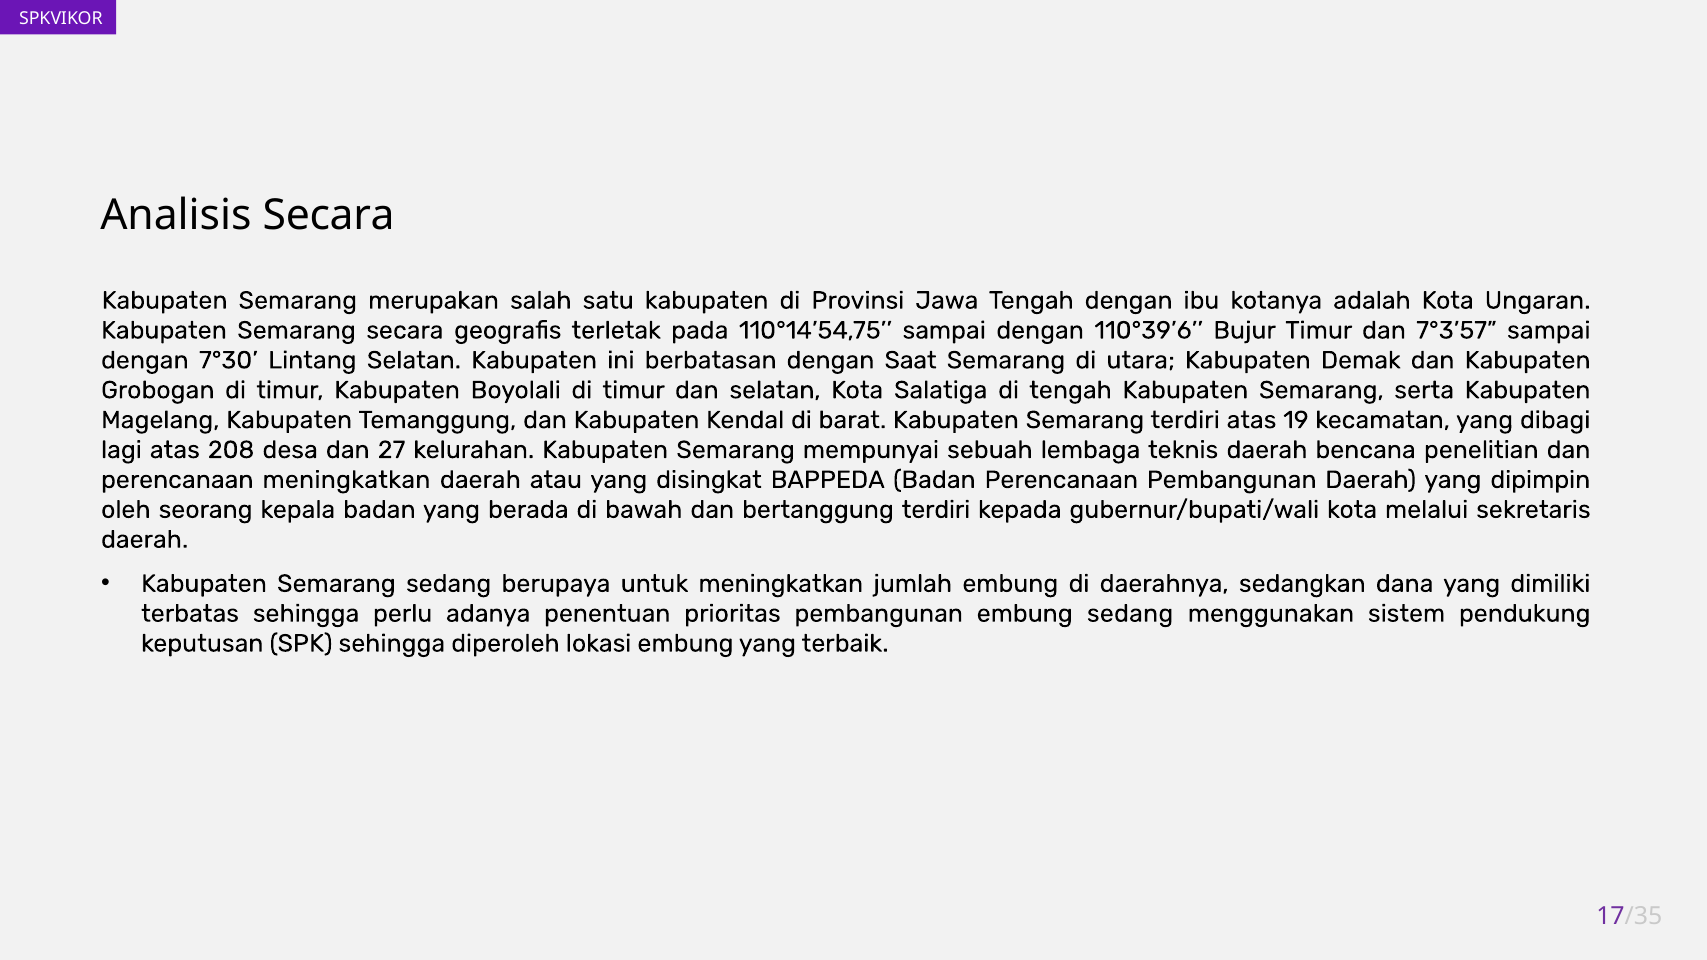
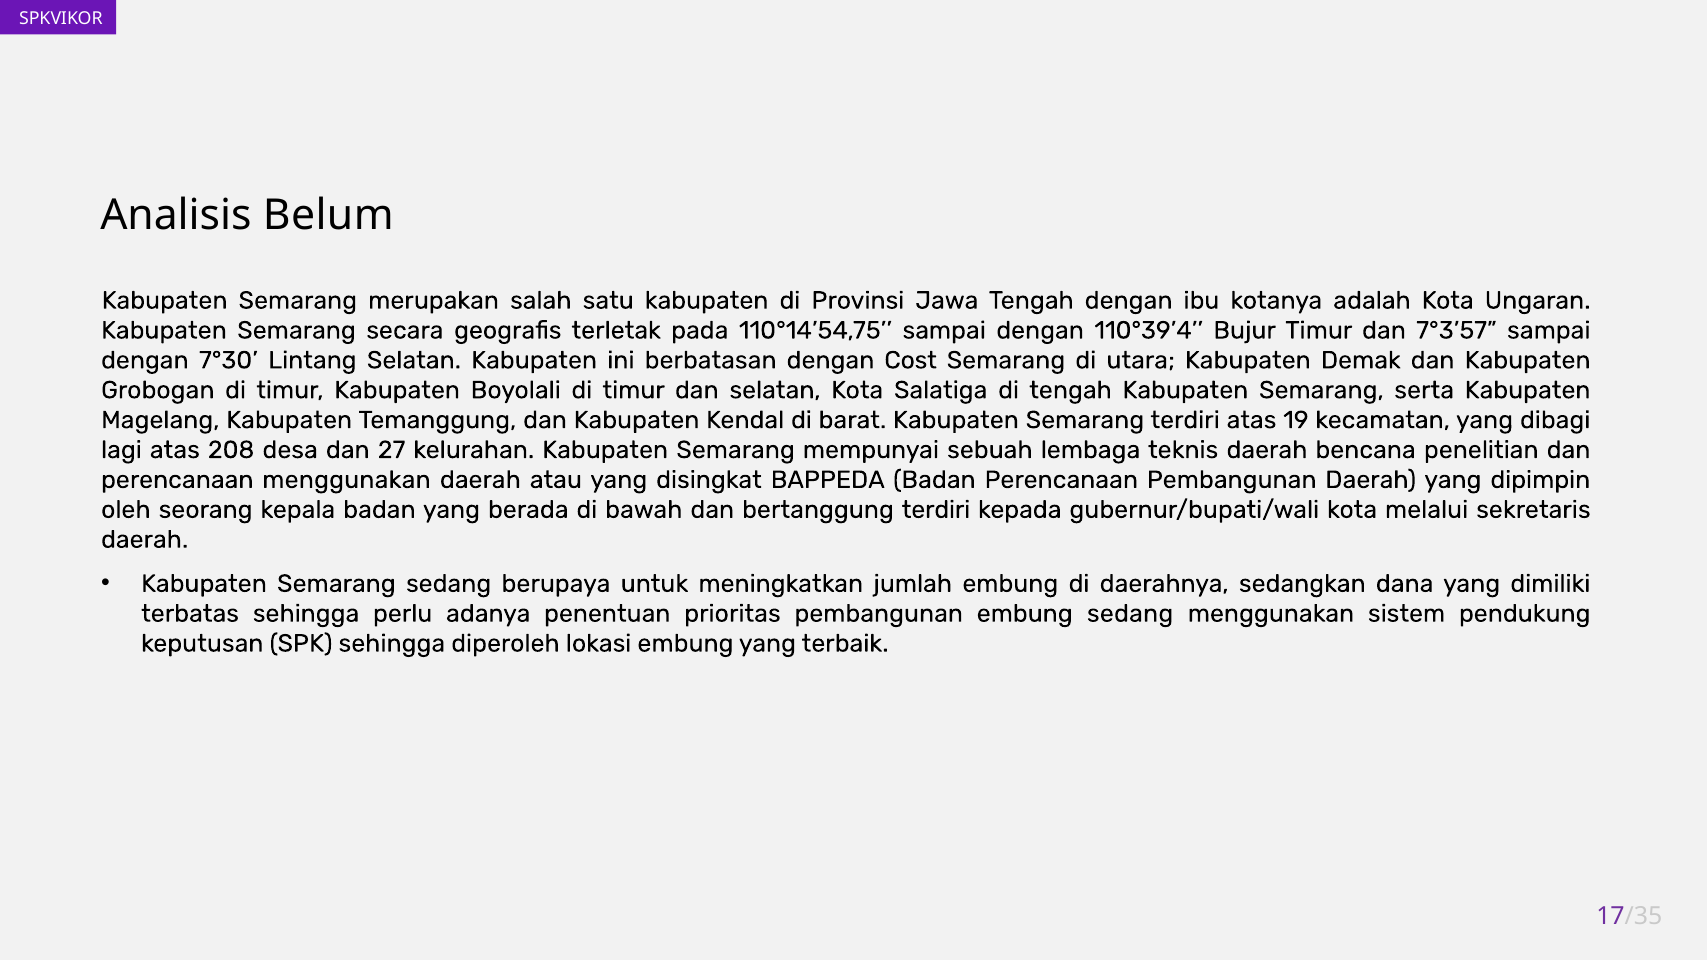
Analisis Secara: Secara -> Belum
110°39’6: 110°39’6 -> 110°39’4
Saat: Saat -> Cost
perencanaan meningkatkan: meningkatkan -> menggunakan
